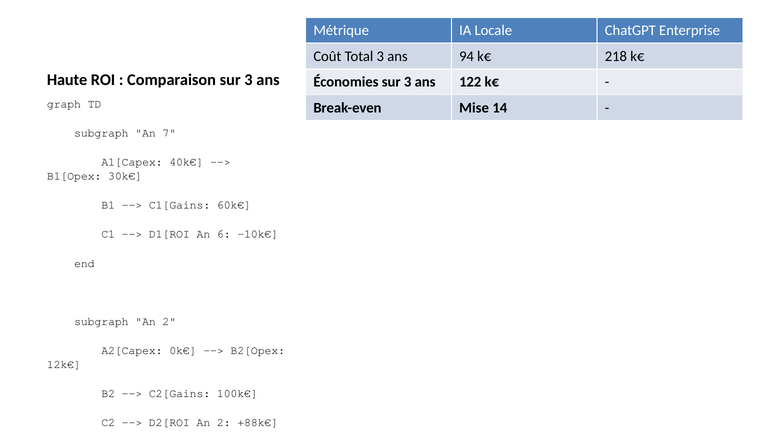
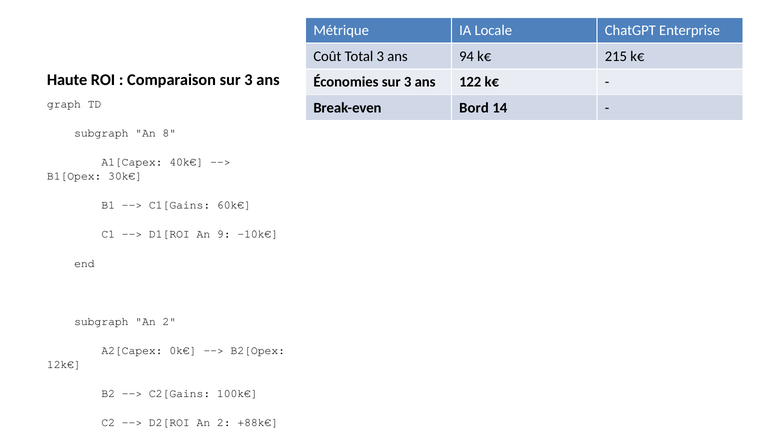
218: 218 -> 215
Mise: Mise -> Bord
7: 7 -> 8
6: 6 -> 9
